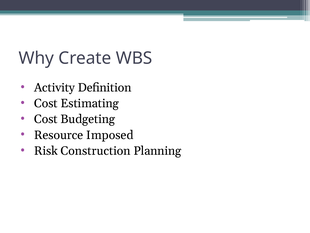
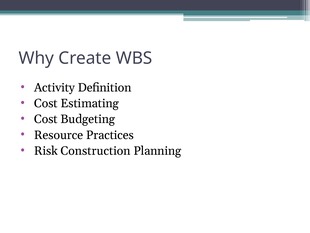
Imposed: Imposed -> Practices
